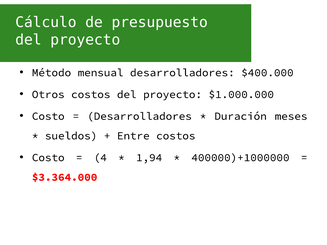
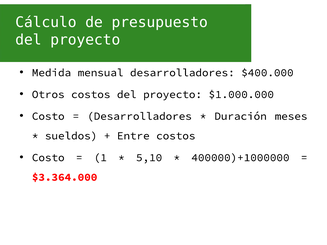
Método: Método -> Medida
4: 4 -> 1
1,94: 1,94 -> 5,10
